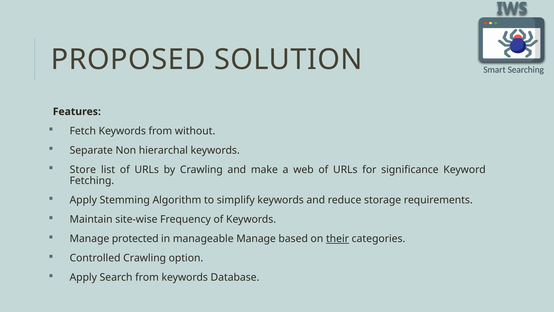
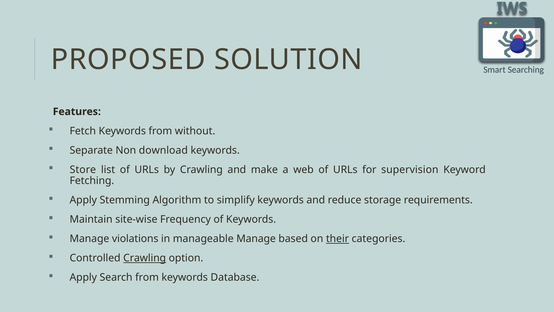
hierarchal: hierarchal -> download
significance: significance -> supervision
protected: protected -> violations
Crawling at (145, 258) underline: none -> present
